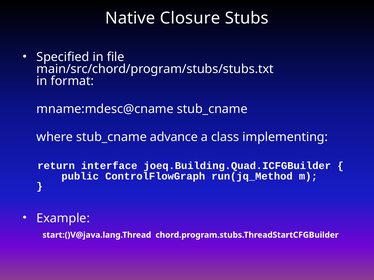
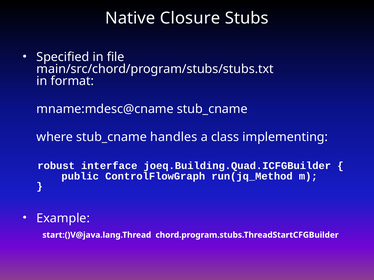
advance: advance -> handles
return: return -> robust
